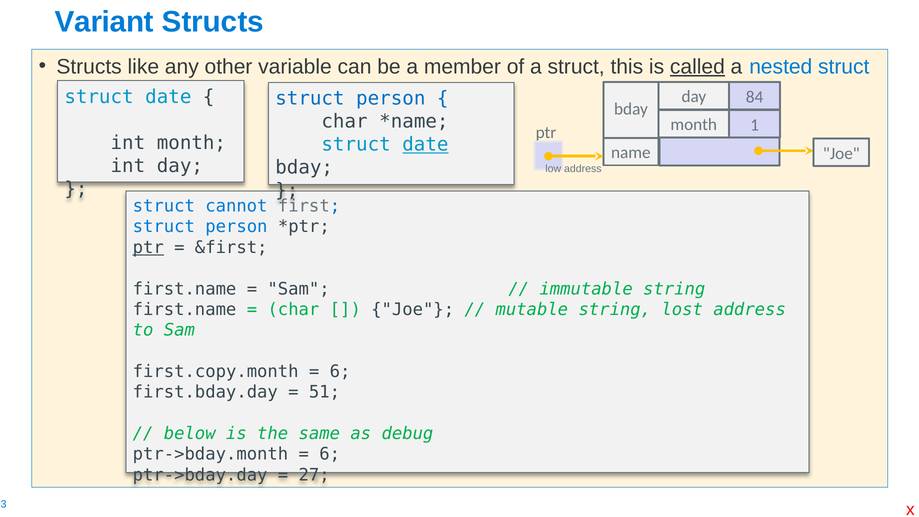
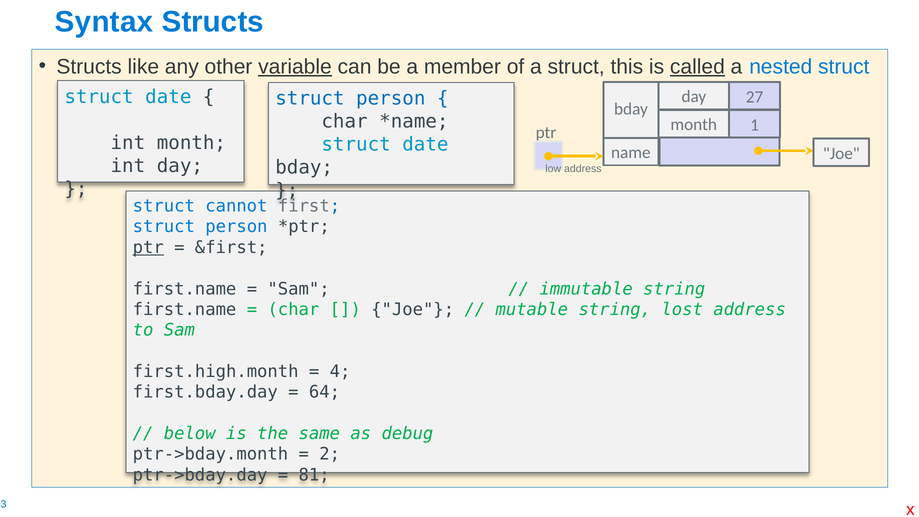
Variant: Variant -> Syntax
variable underline: none -> present
84: 84 -> 27
date at (425, 145) underline: present -> none
first.copy.month: first.copy.month -> first.high.month
6 at (340, 371): 6 -> 4
51: 51 -> 64
6 at (330, 454): 6 -> 2
27: 27 -> 81
